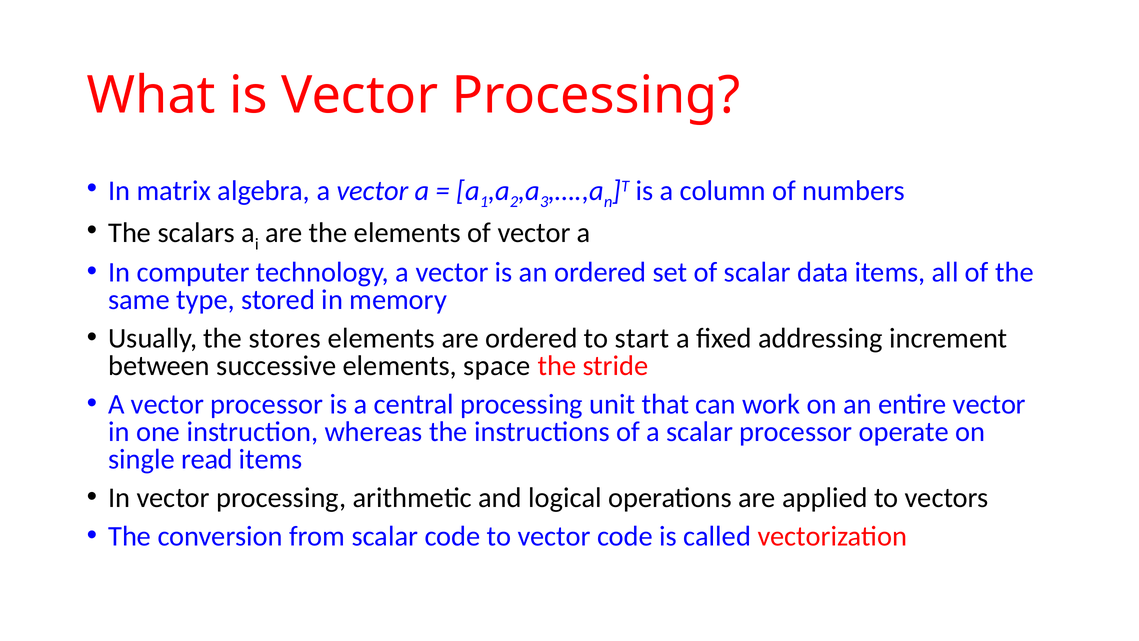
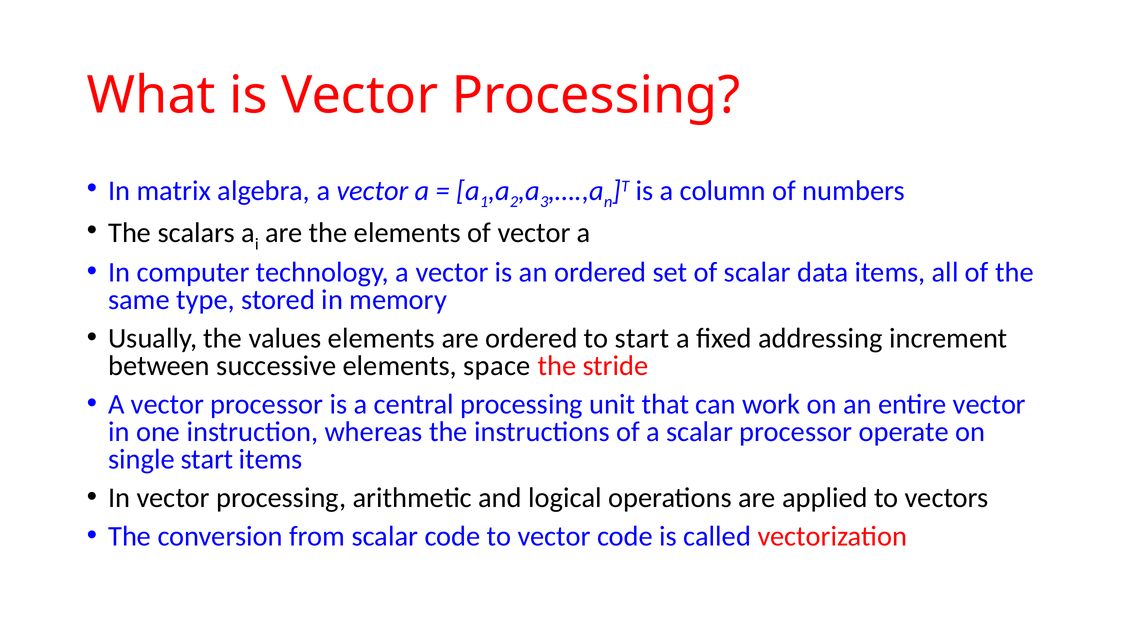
stores: stores -> values
single read: read -> start
